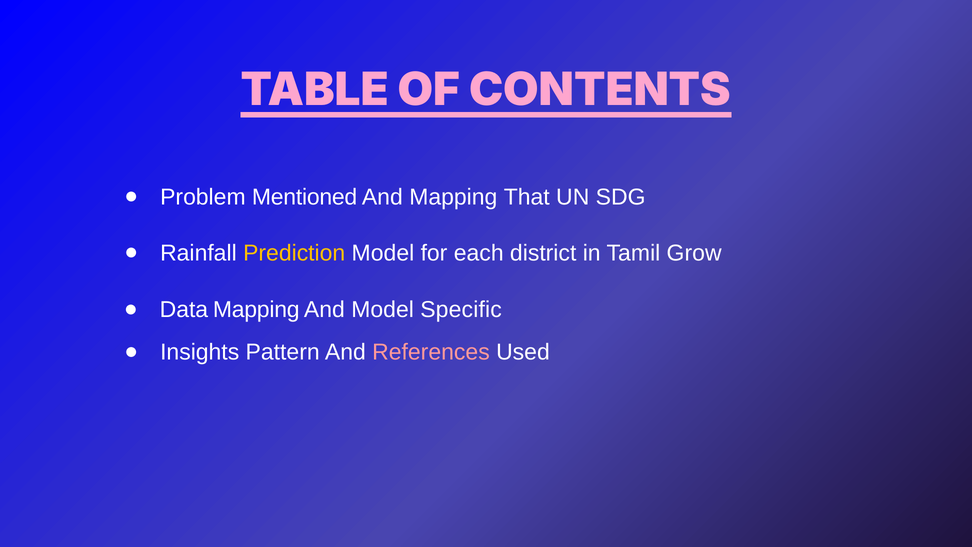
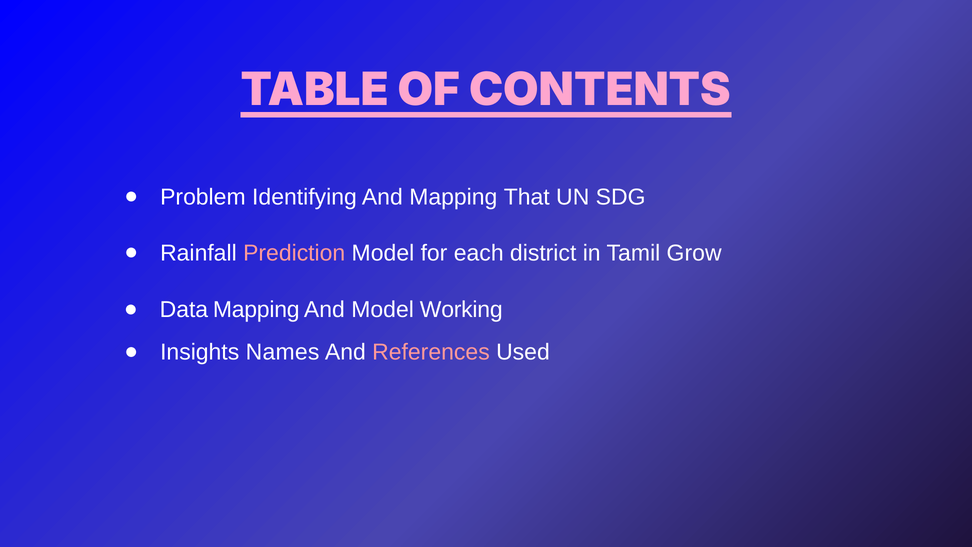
Mentioned: Mentioned -> Identifying
Prediction colour: yellow -> pink
Specific: Specific -> Working
Pattern: Pattern -> Names
